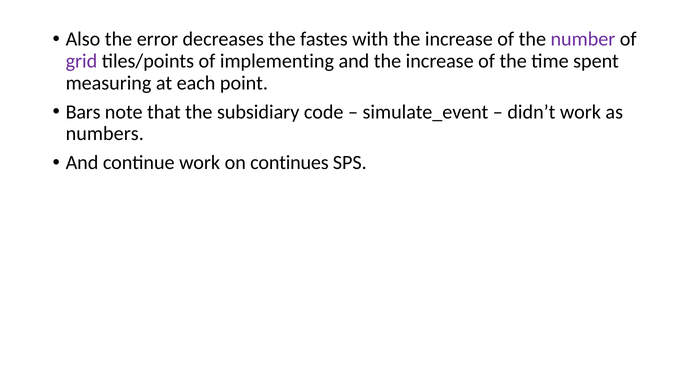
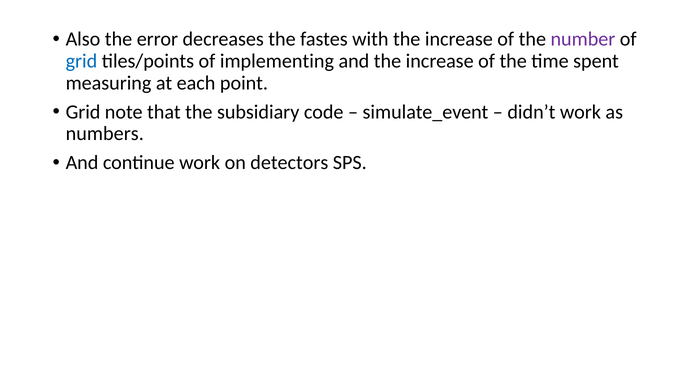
grid at (81, 61) colour: purple -> blue
Bars at (83, 112): Bars -> Grid
continues: continues -> detectors
